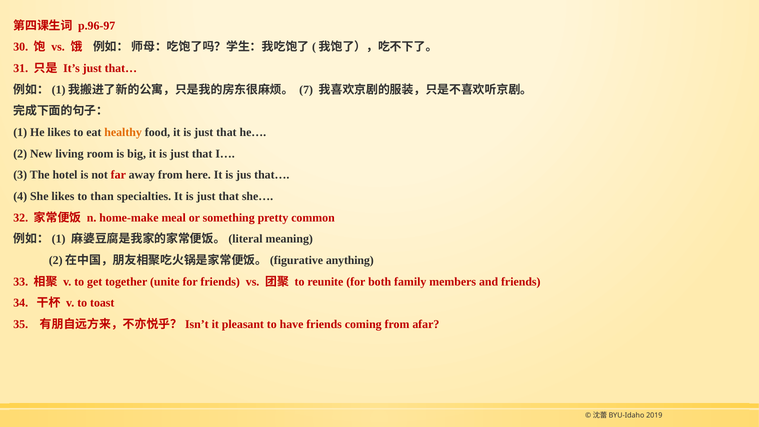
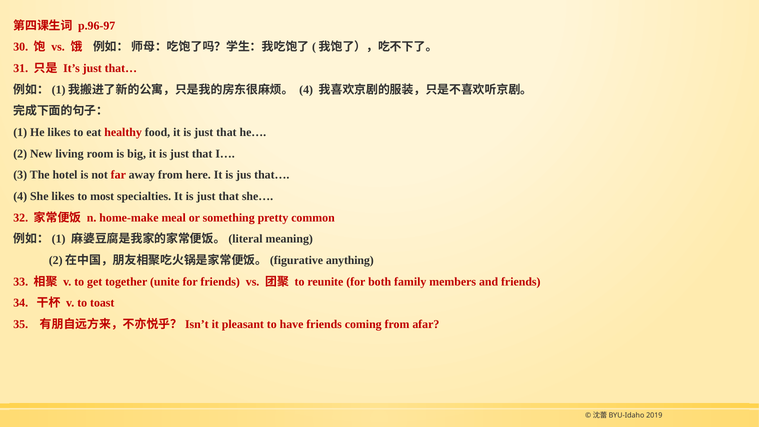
7 at (306, 90): 7 -> 4
healthy colour: orange -> red
than: than -> most
